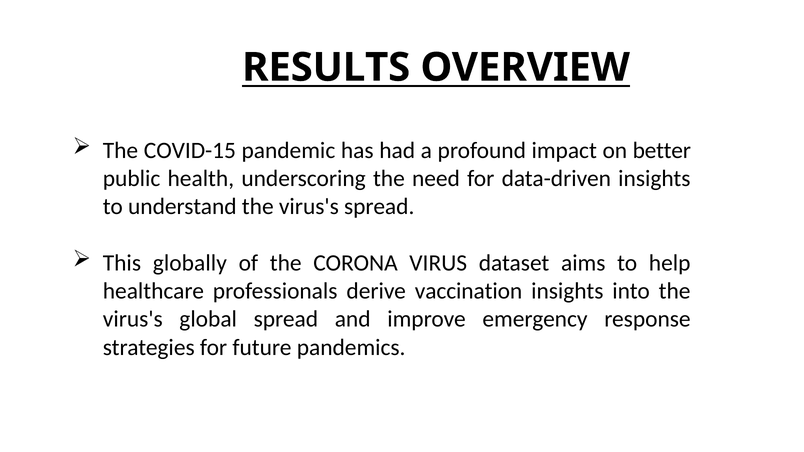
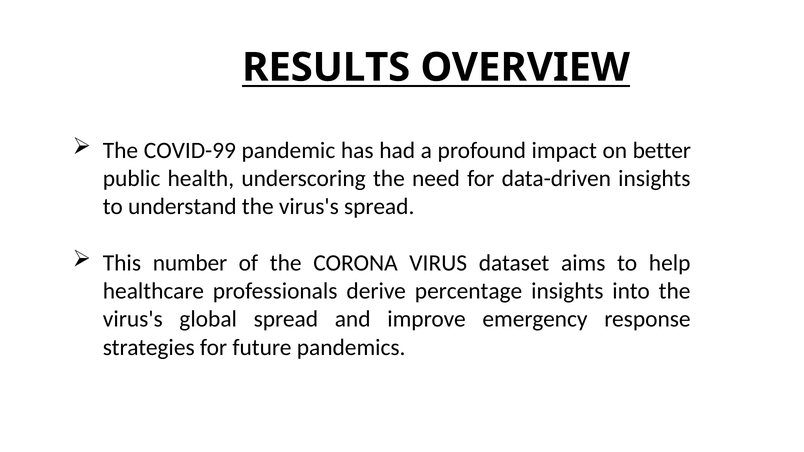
COVID-15: COVID-15 -> COVID-99
globally: globally -> number
vaccination: vaccination -> percentage
